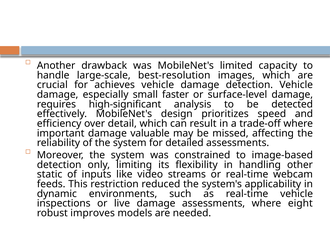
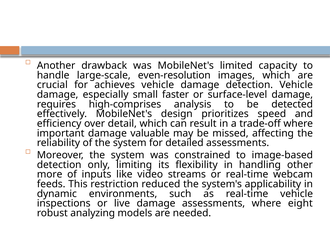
best-resolution: best-resolution -> even-resolution
high-significant: high-significant -> high-comprises
static: static -> more
improves: improves -> analyzing
